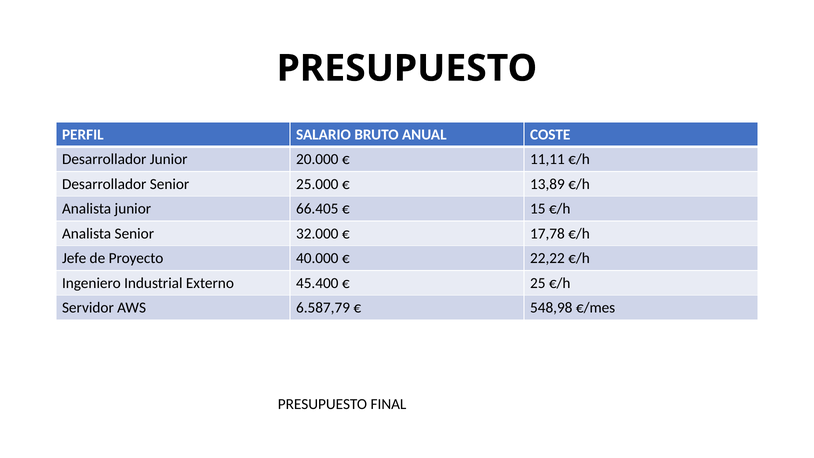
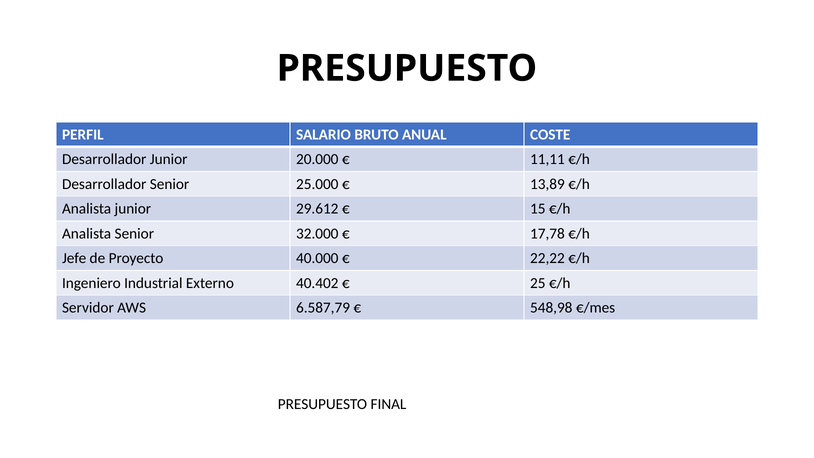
66.405: 66.405 -> 29.612
45.400: 45.400 -> 40.402
